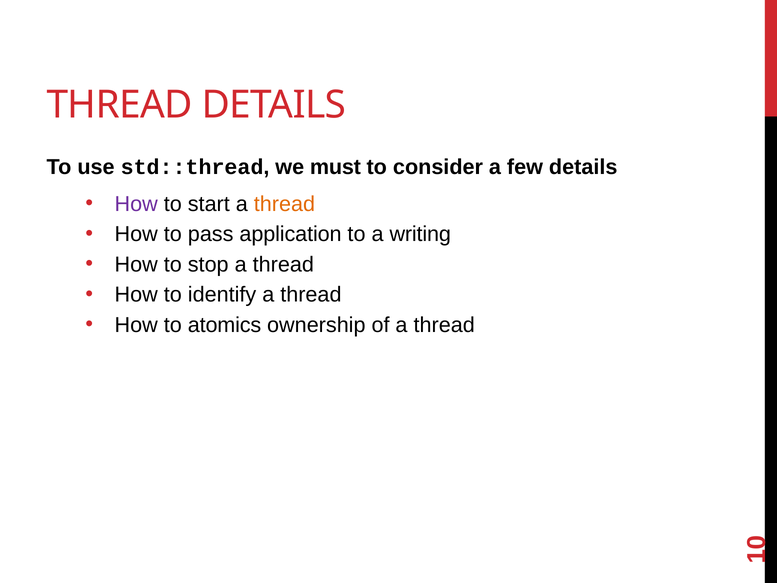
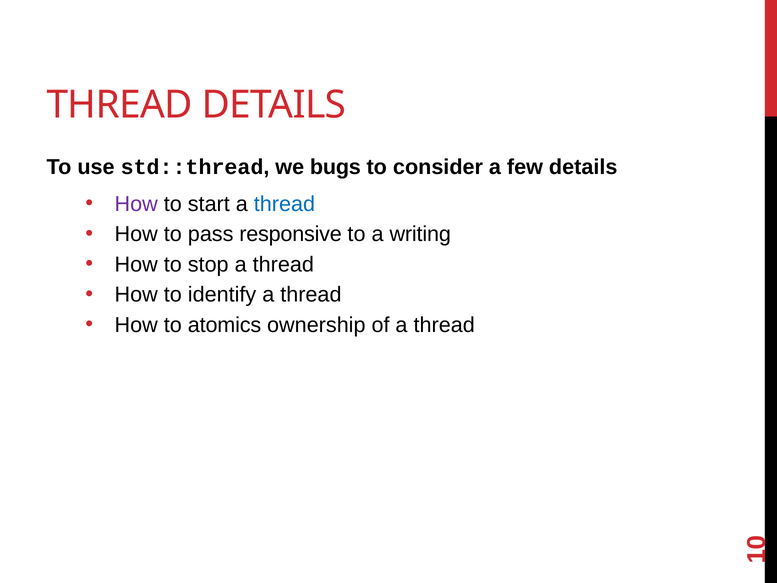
must: must -> bugs
thread at (284, 204) colour: orange -> blue
application: application -> responsive
